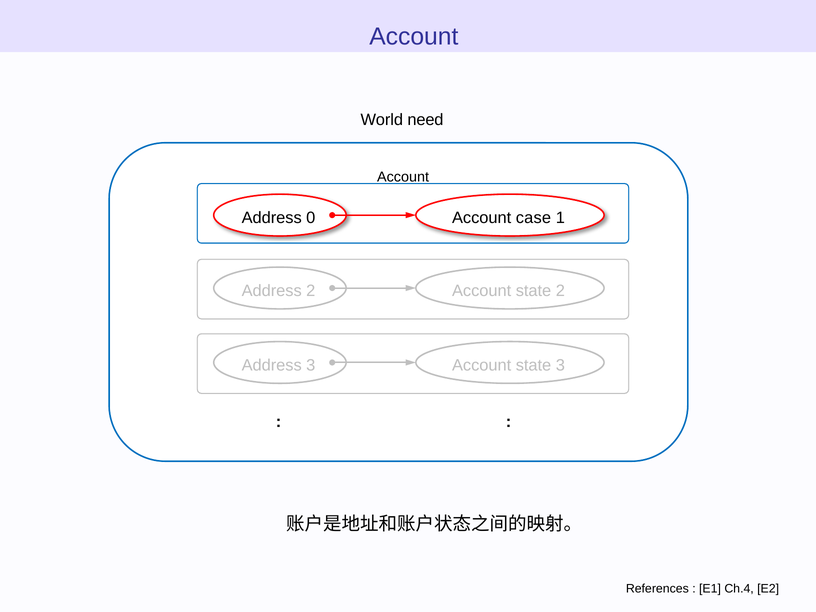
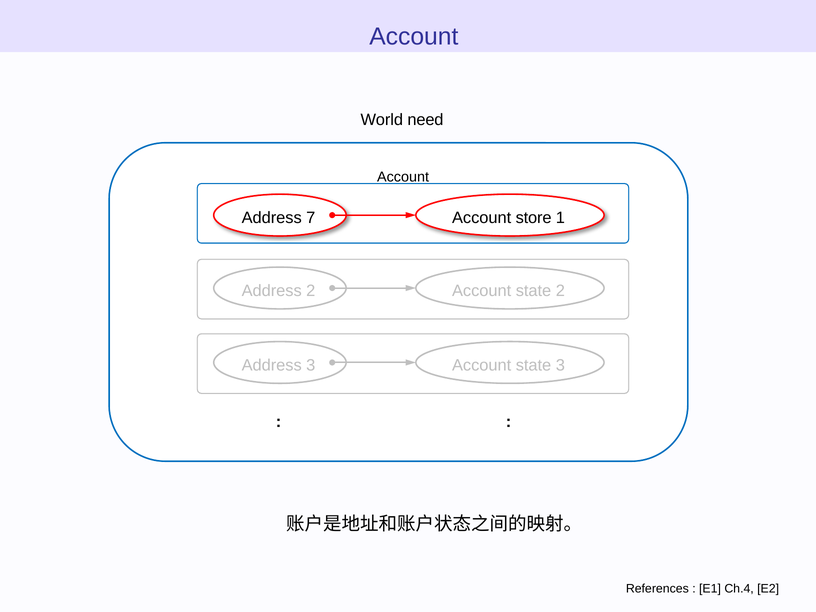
0: 0 -> 7
case: case -> store
